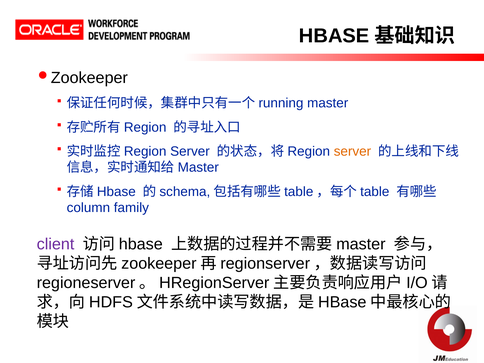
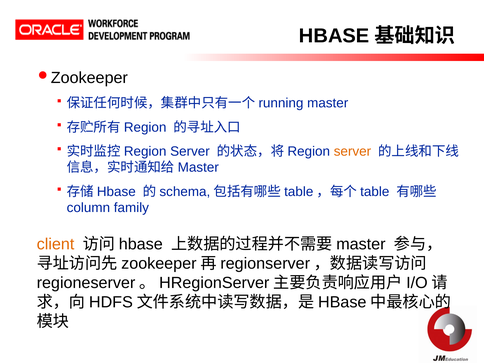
client colour: purple -> orange
